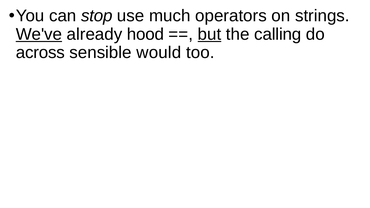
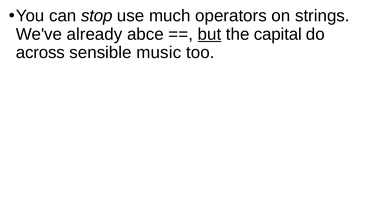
We've underline: present -> none
hood: hood -> abce
calling: calling -> capital
would: would -> music
